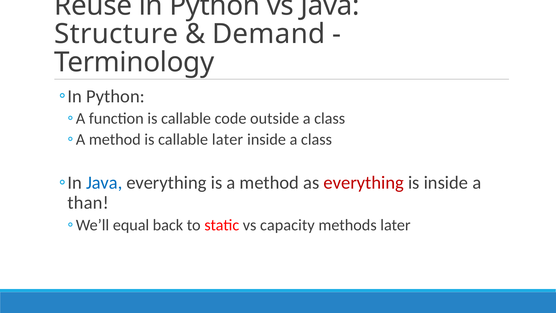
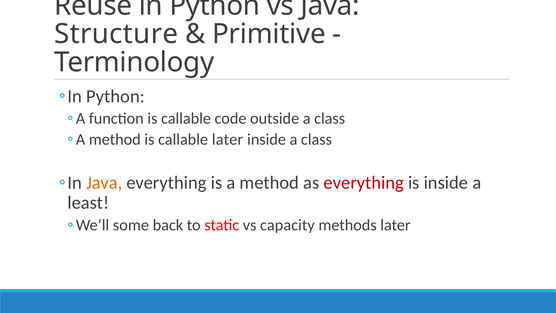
Demand: Demand -> Primitive
Java at (104, 183) colour: blue -> orange
than: than -> least
equal: equal -> some
